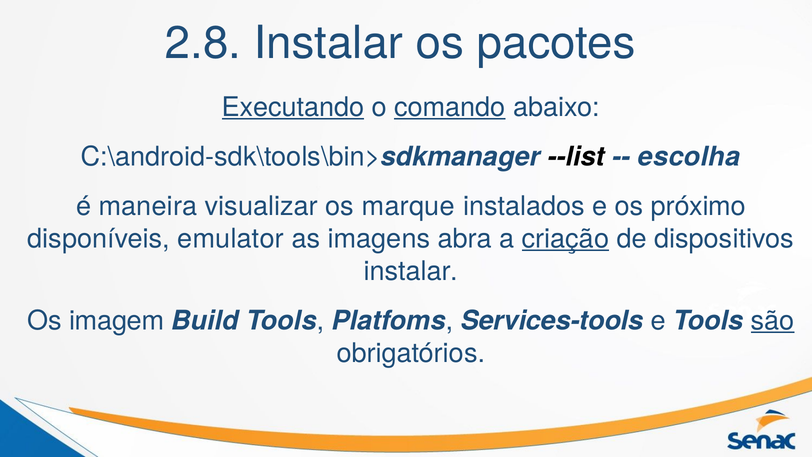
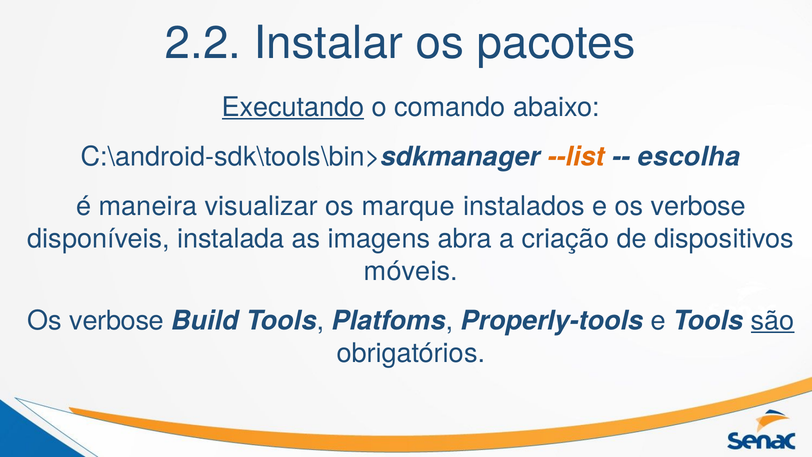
2.8: 2.8 -> 2.2
comando underline: present -> none
--list colour: black -> orange
e os próximo: próximo -> verbose
emulator: emulator -> instalada
criação underline: present -> none
instalar at (411, 271): instalar -> móveis
imagem at (117, 321): imagem -> verbose
Services-tools: Services-tools -> Properly-tools
